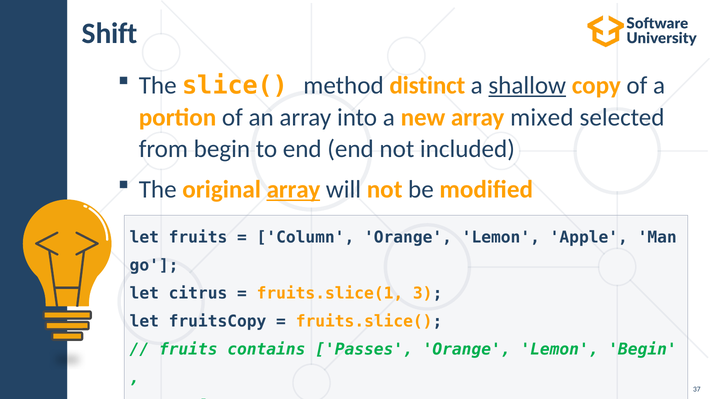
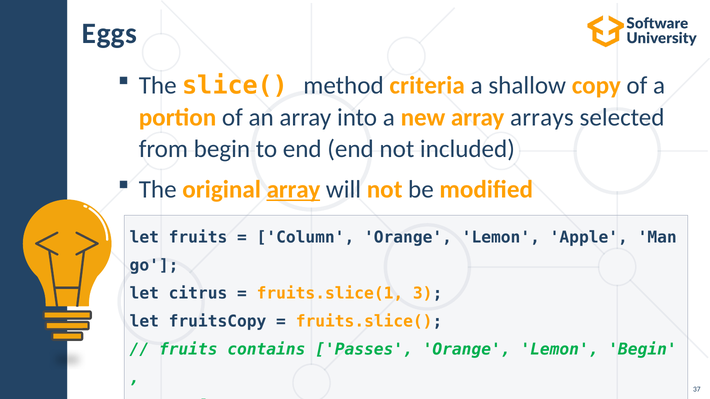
Shift: Shift -> Eggs
distinct: distinct -> criteria
shallow underline: present -> none
mixed: mixed -> arrays
